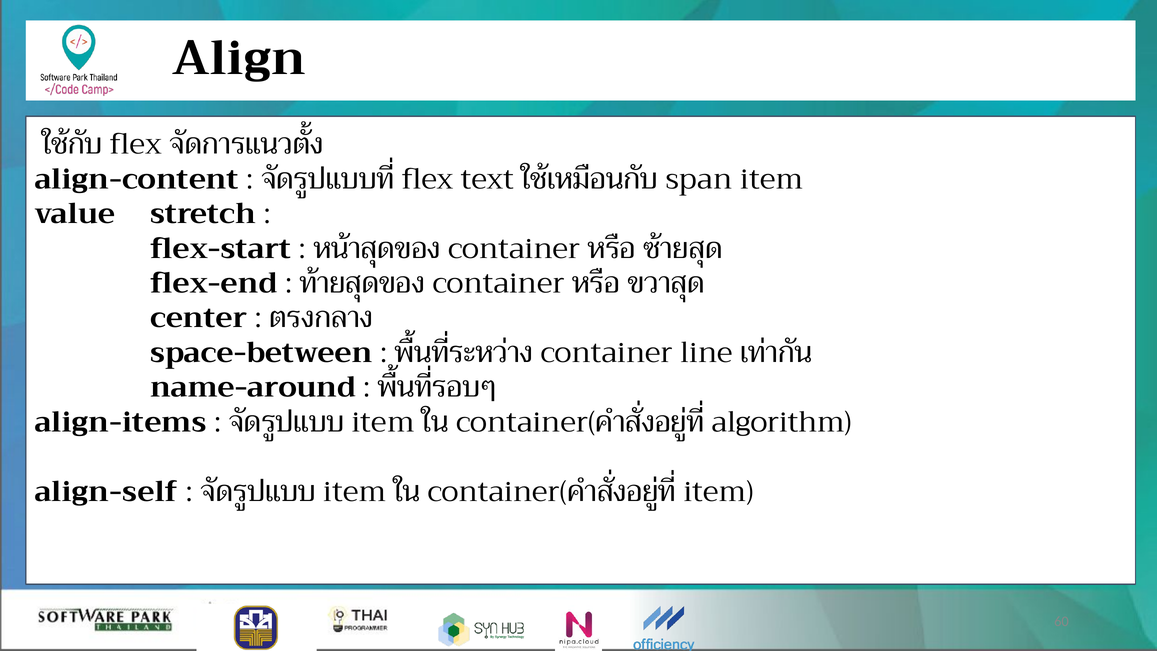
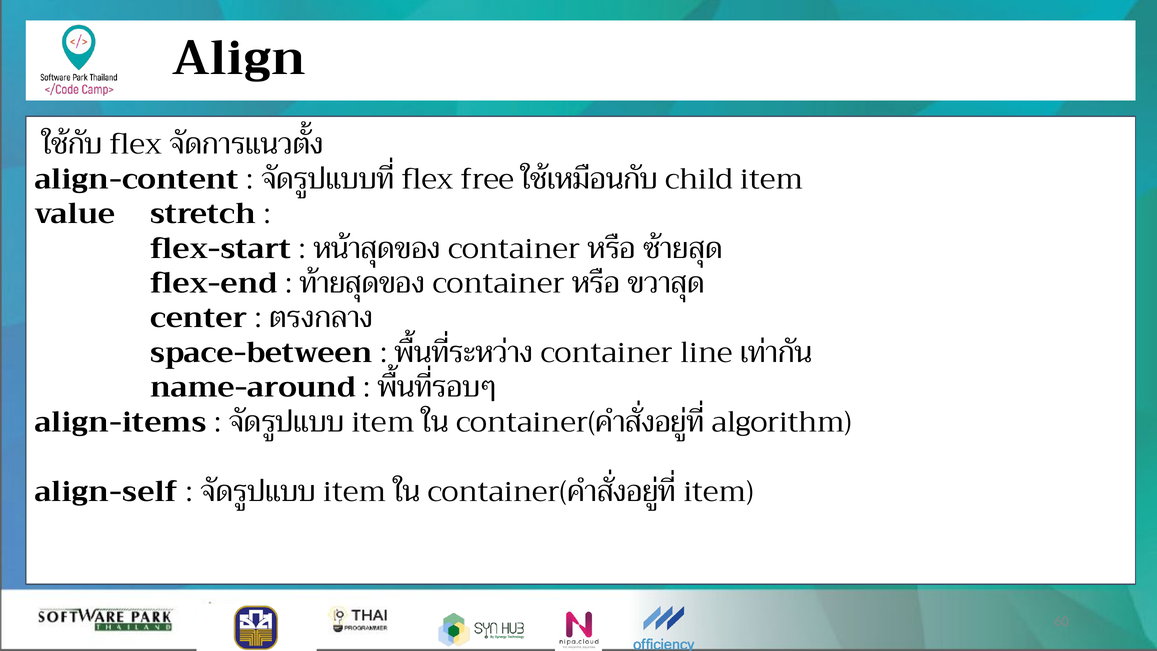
text: text -> free
span: span -> child
